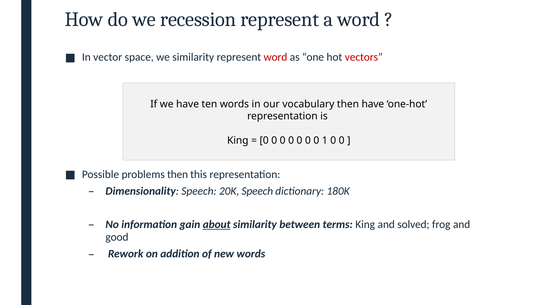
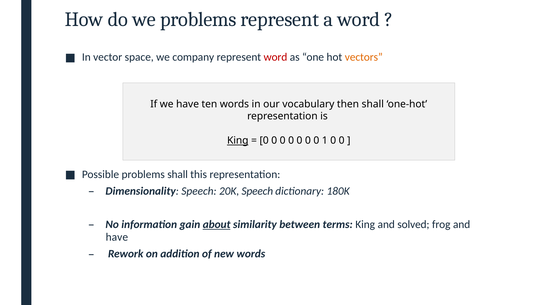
we recession: recession -> problems
we similarity: similarity -> company
vectors colour: red -> orange
then have: have -> shall
King at (238, 140) underline: none -> present
problems then: then -> shall
good at (117, 237): good -> have
